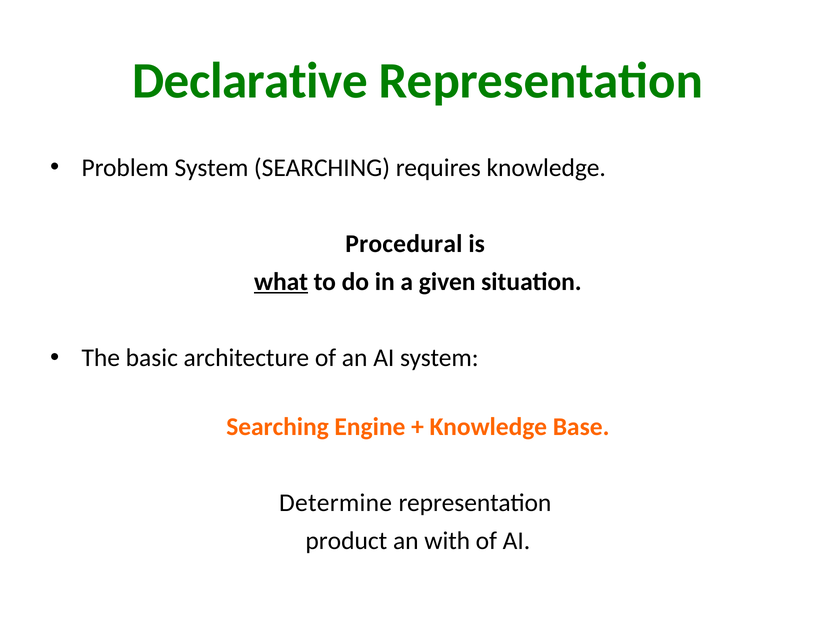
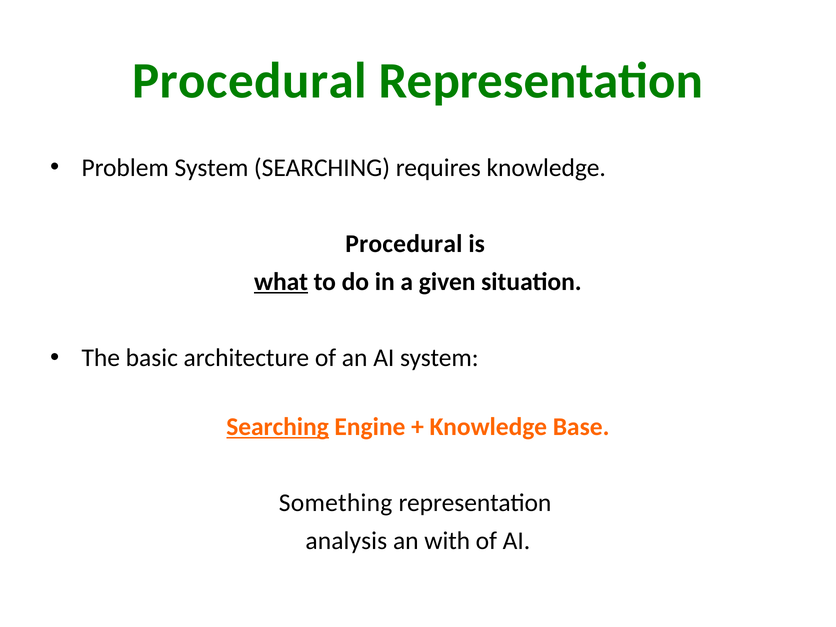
Declarative at (250, 81): Declarative -> Procedural
Searching at (278, 427) underline: none -> present
Determine: Determine -> Something
product: product -> analysis
